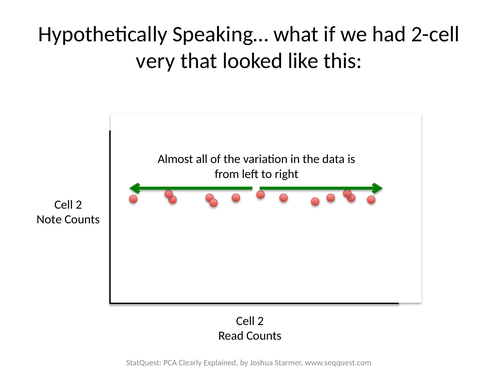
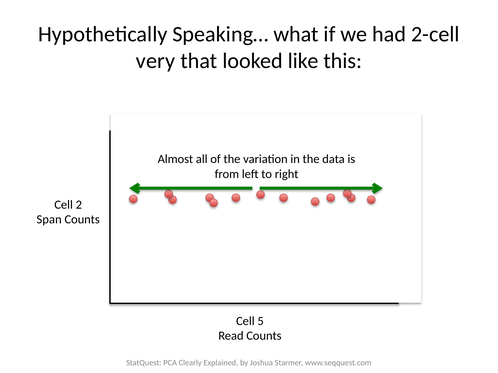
Note: Note -> Span
2 at (261, 321): 2 -> 5
